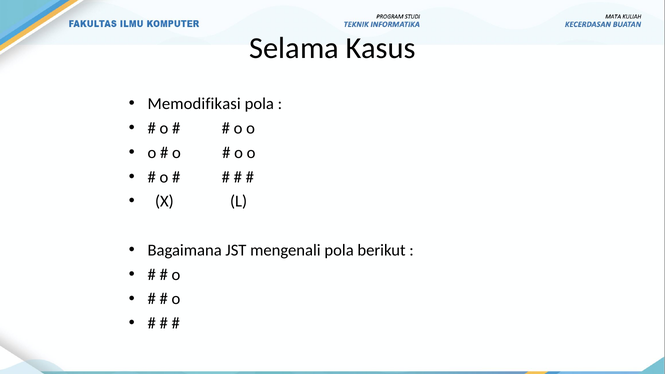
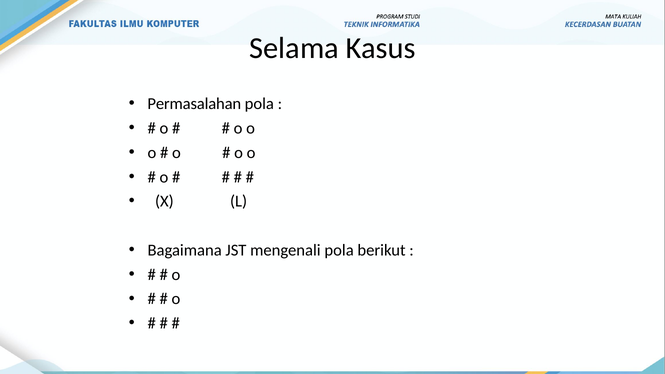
Memodifikasi: Memodifikasi -> Permasalahan
